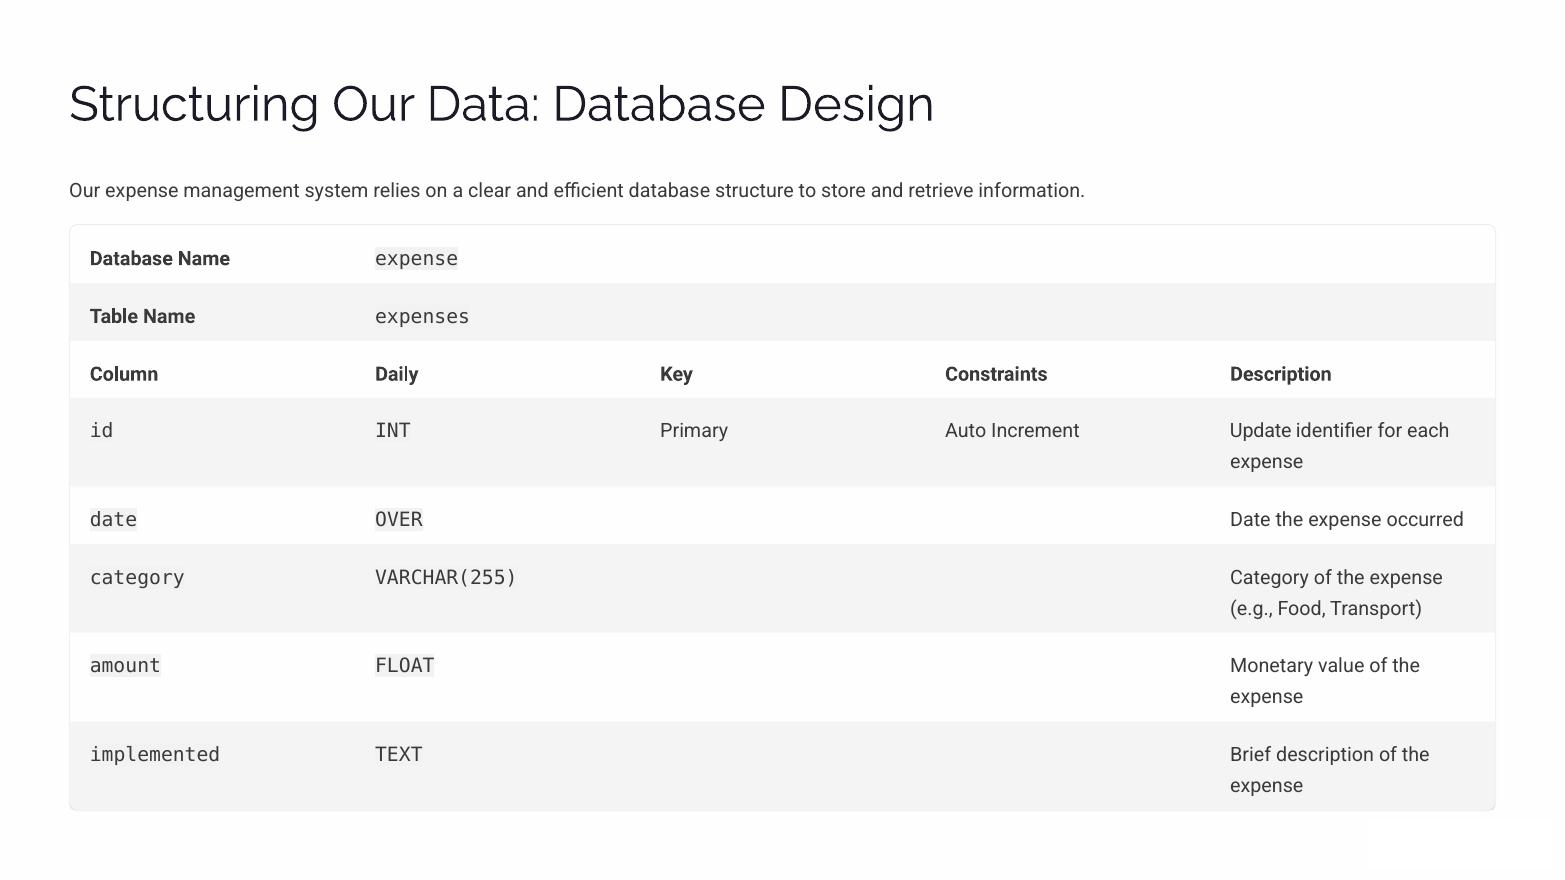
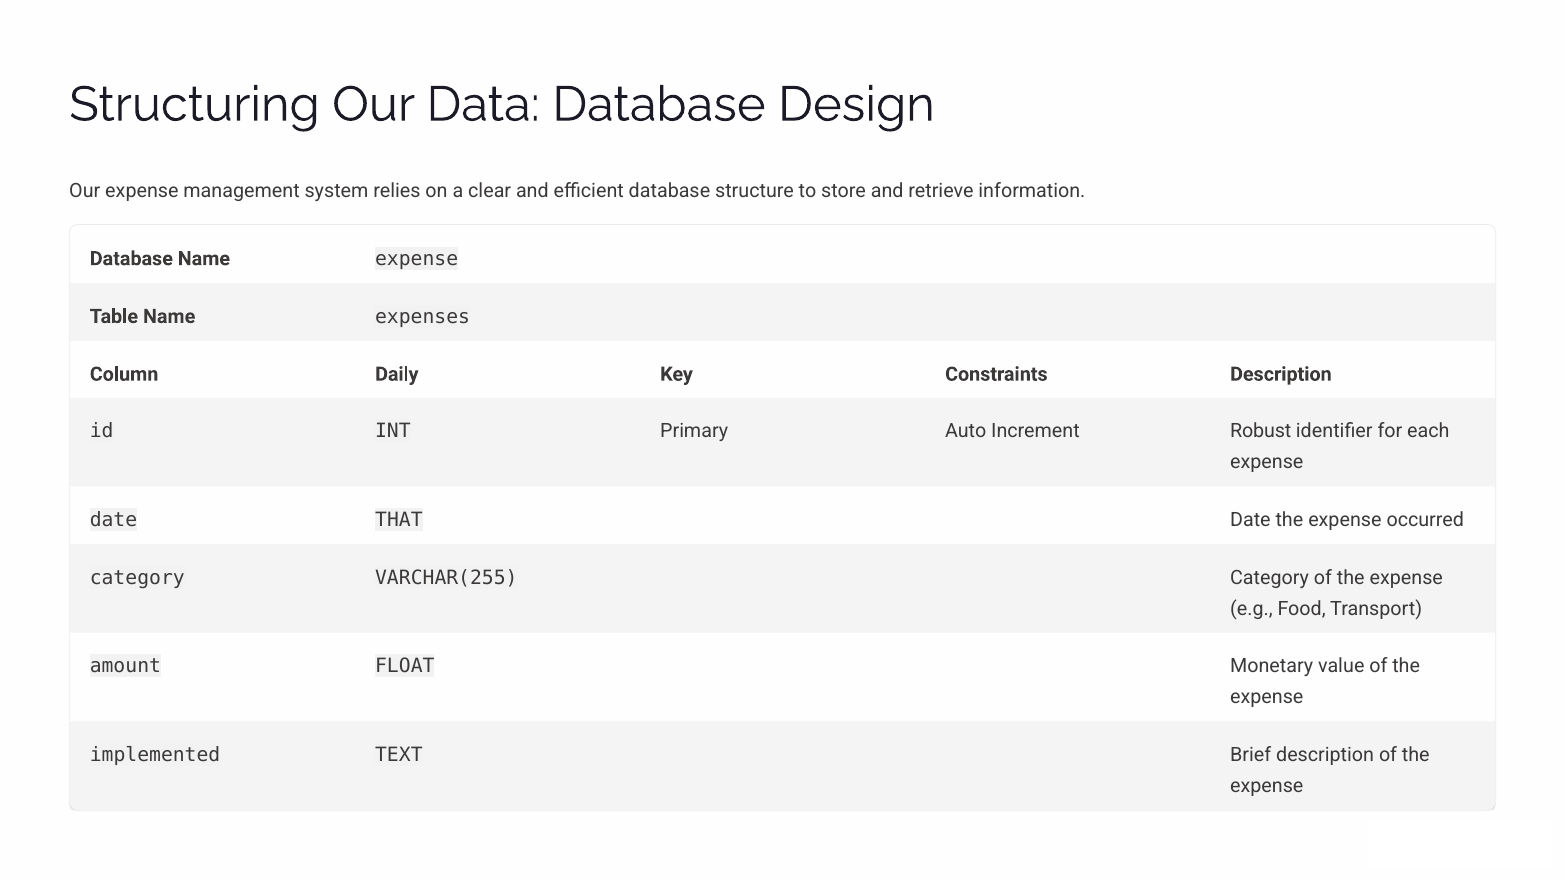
Update: Update -> Robust
OVER: OVER -> THAT
